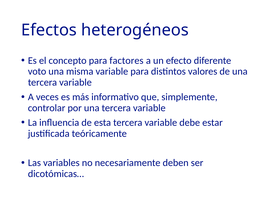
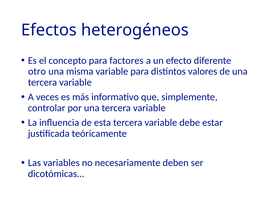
voto: voto -> otro
